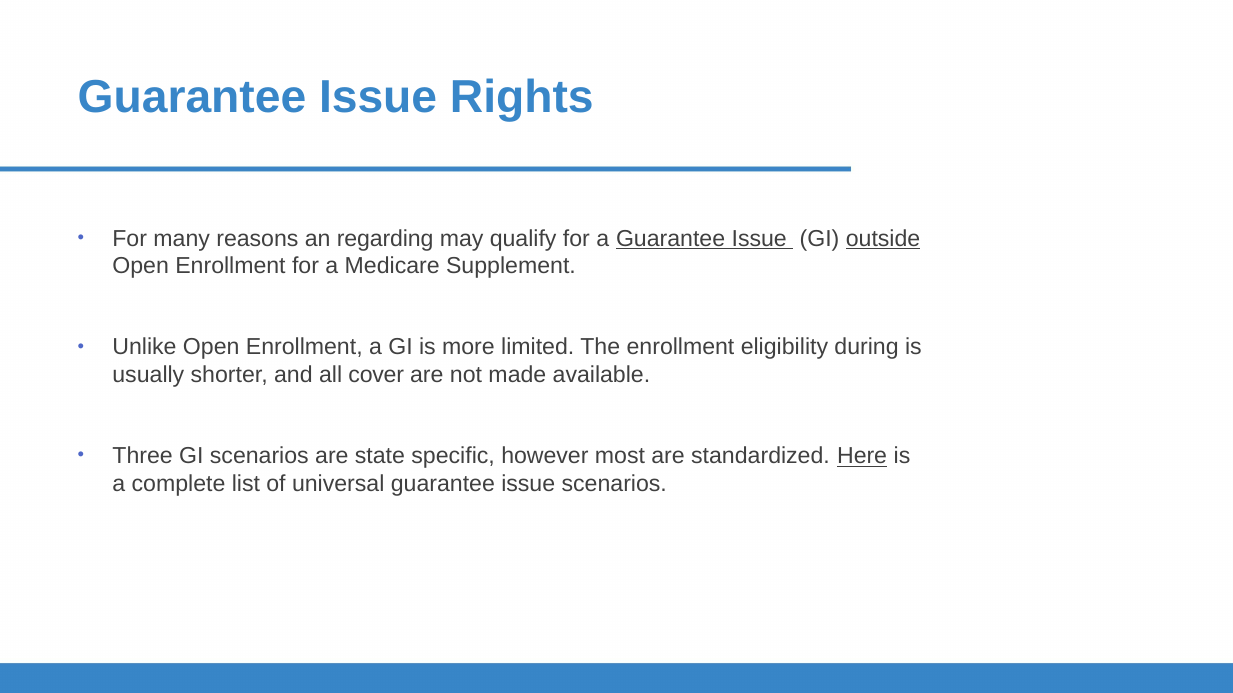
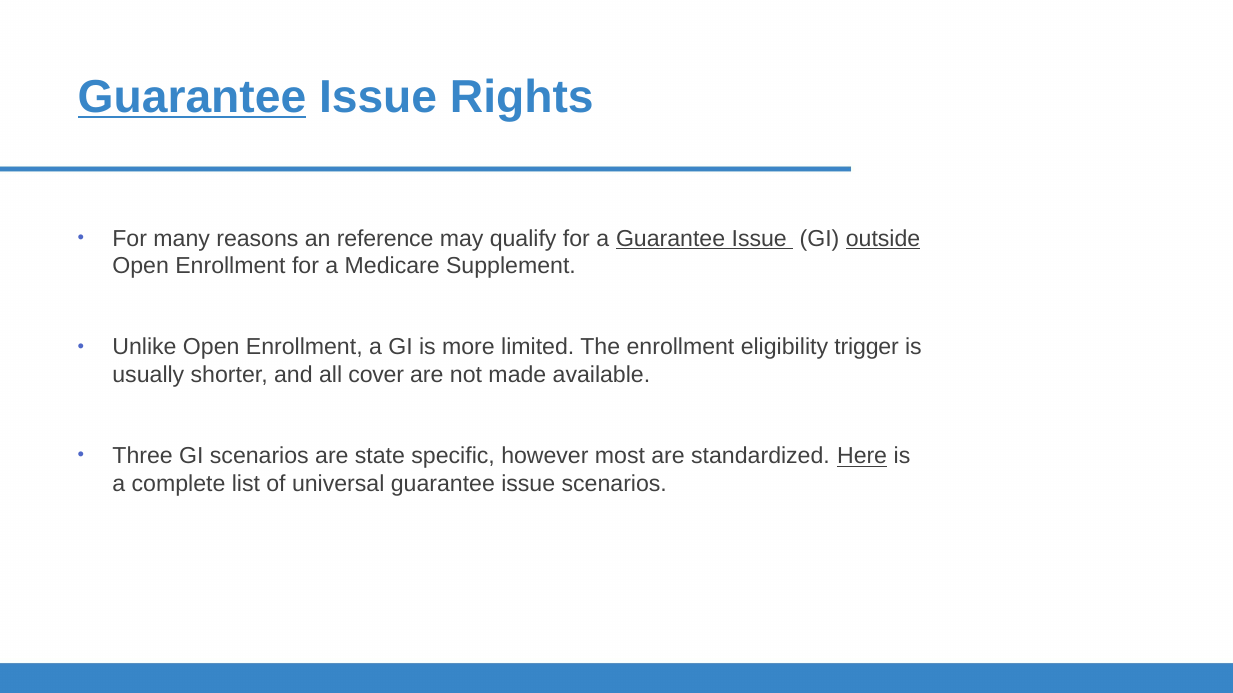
Guarantee at (192, 97) underline: none -> present
regarding: regarding -> reference
during: during -> trigger
